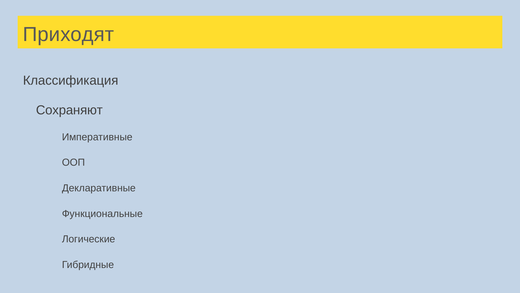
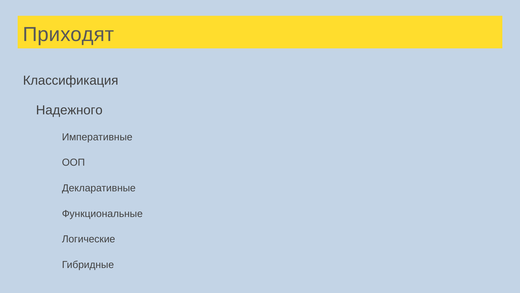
Сохраняют: Сохраняют -> Надежного
